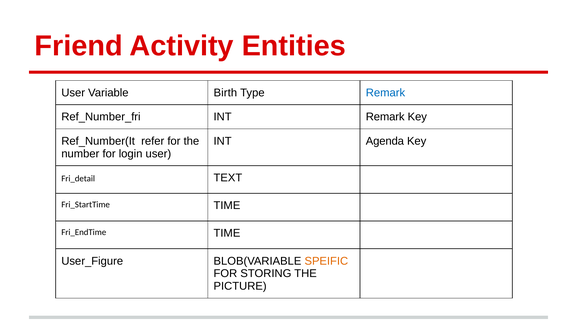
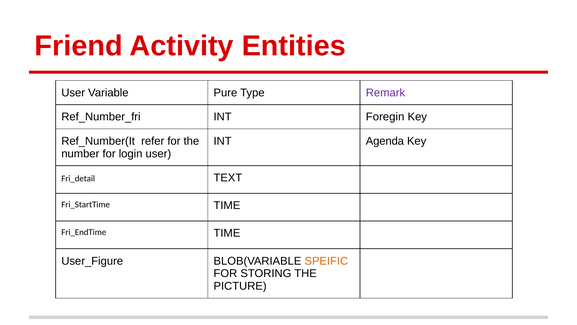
Birth: Birth -> Pure
Remark at (385, 93) colour: blue -> purple
INT Remark: Remark -> Foregin
